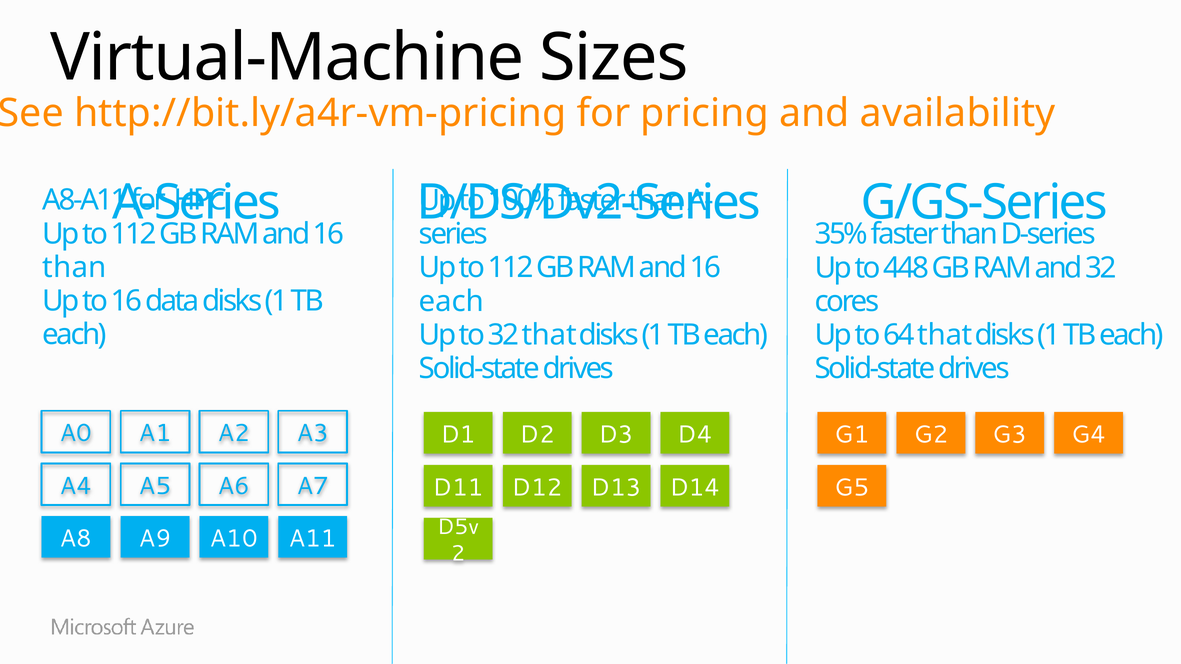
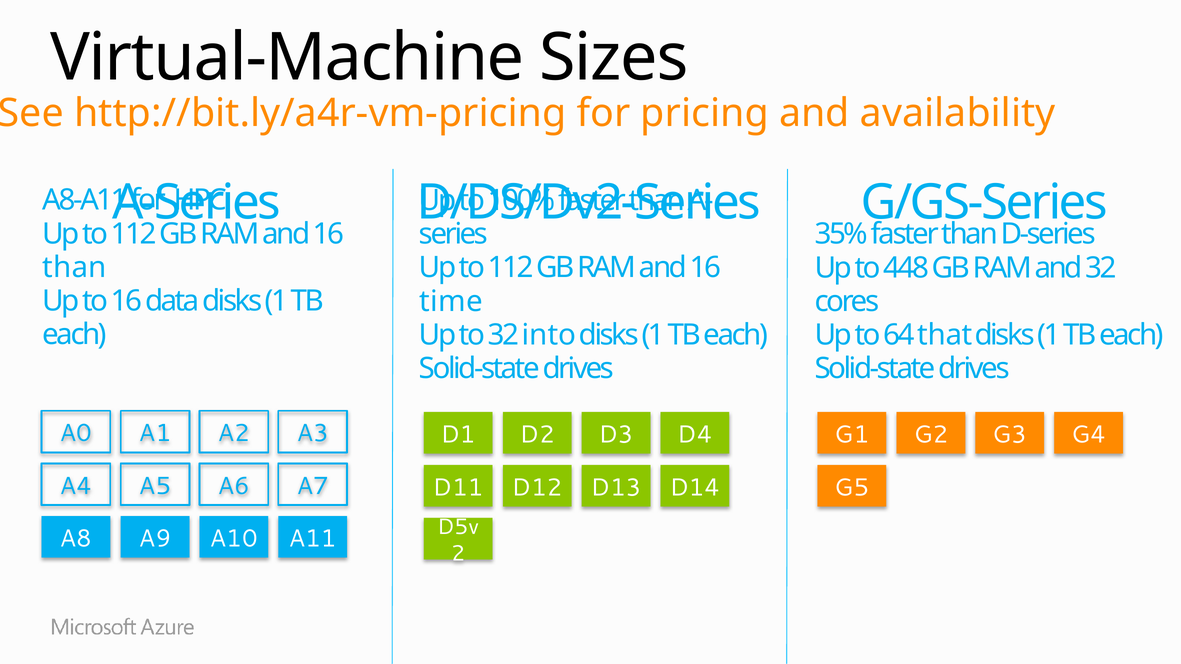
each at (451, 302): each -> time
32 that: that -> into
